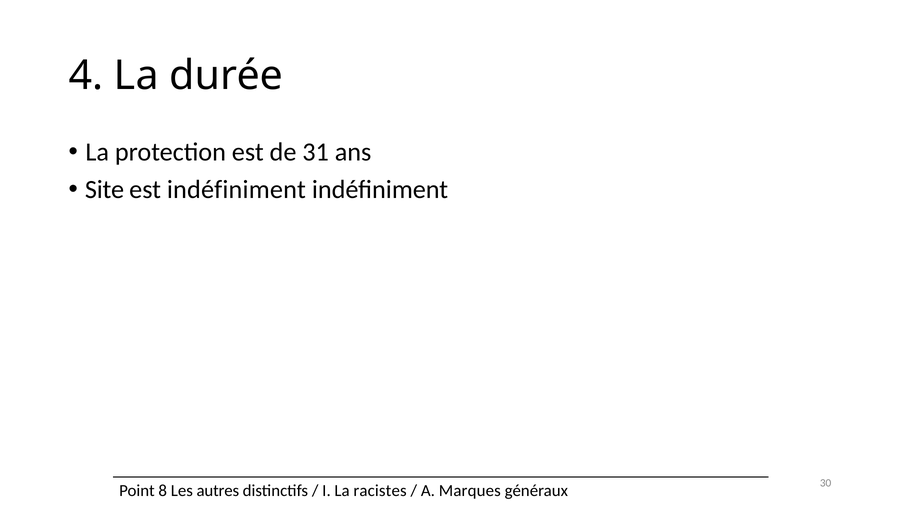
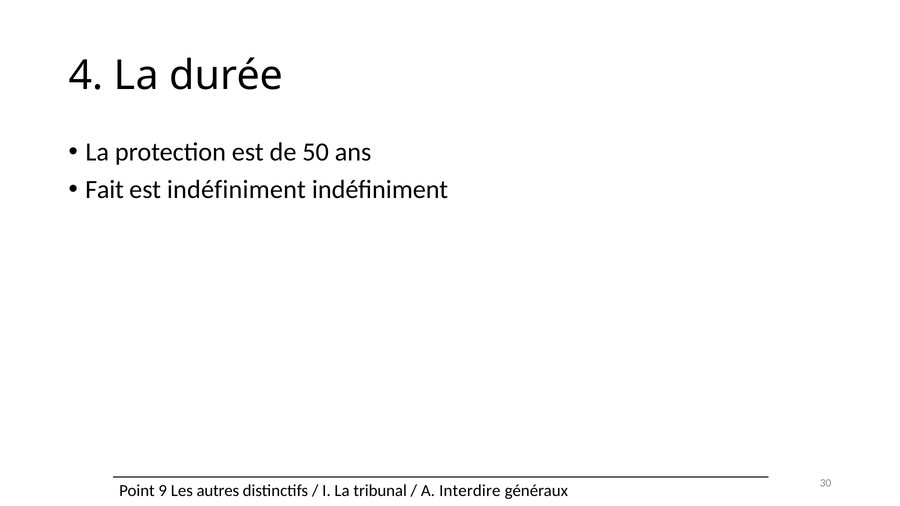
31: 31 -> 50
Site: Site -> Fait
8: 8 -> 9
racistes: racistes -> tribunal
Marques: Marques -> Interdire
